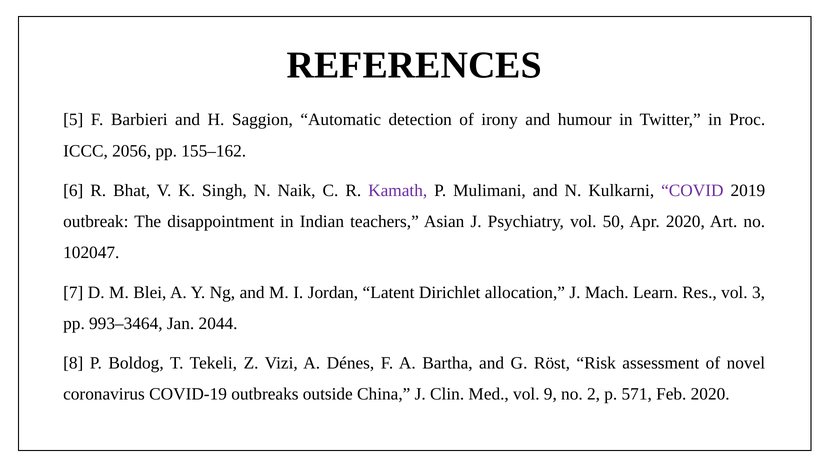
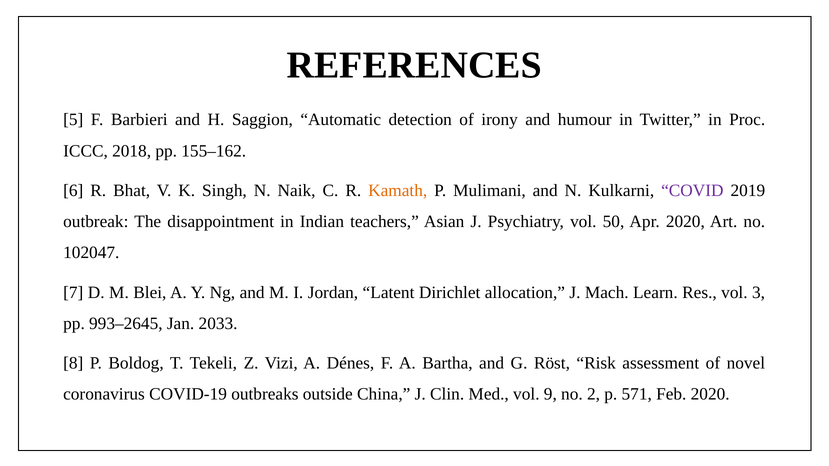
2056: 2056 -> 2018
Kamath colour: purple -> orange
993–3464: 993–3464 -> 993–2645
2044: 2044 -> 2033
